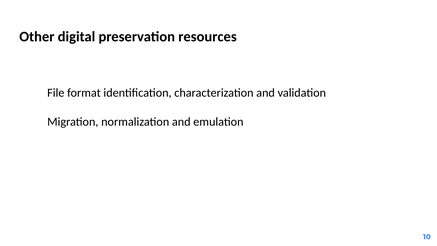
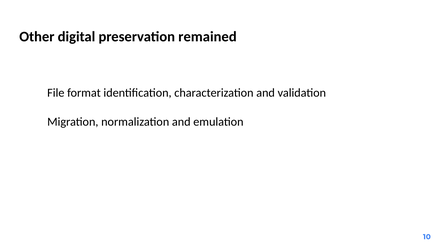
resources: resources -> remained
